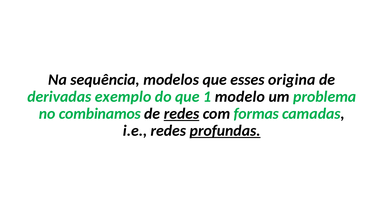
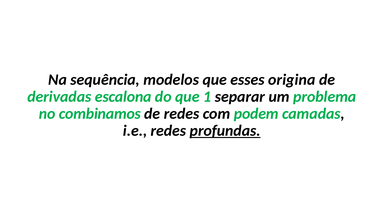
exemplo: exemplo -> escalona
modelo: modelo -> separar
redes at (182, 114) underline: present -> none
formas: formas -> podem
